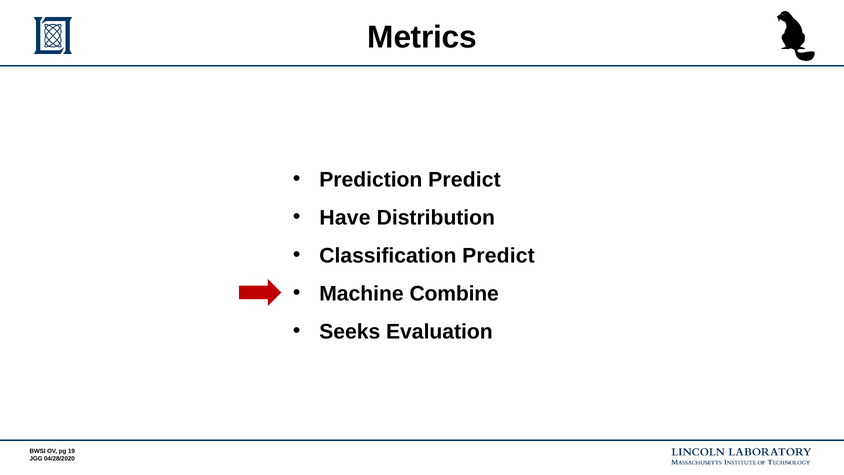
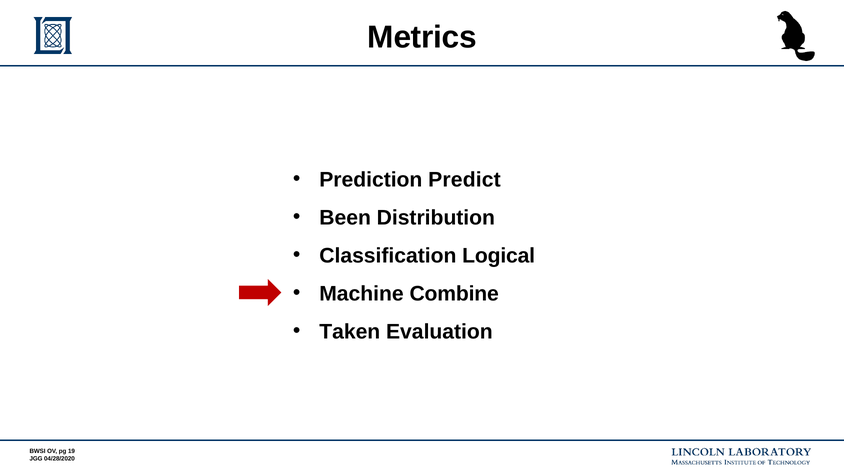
Have: Have -> Been
Classification Predict: Predict -> Logical
Seeks: Seeks -> Taken
